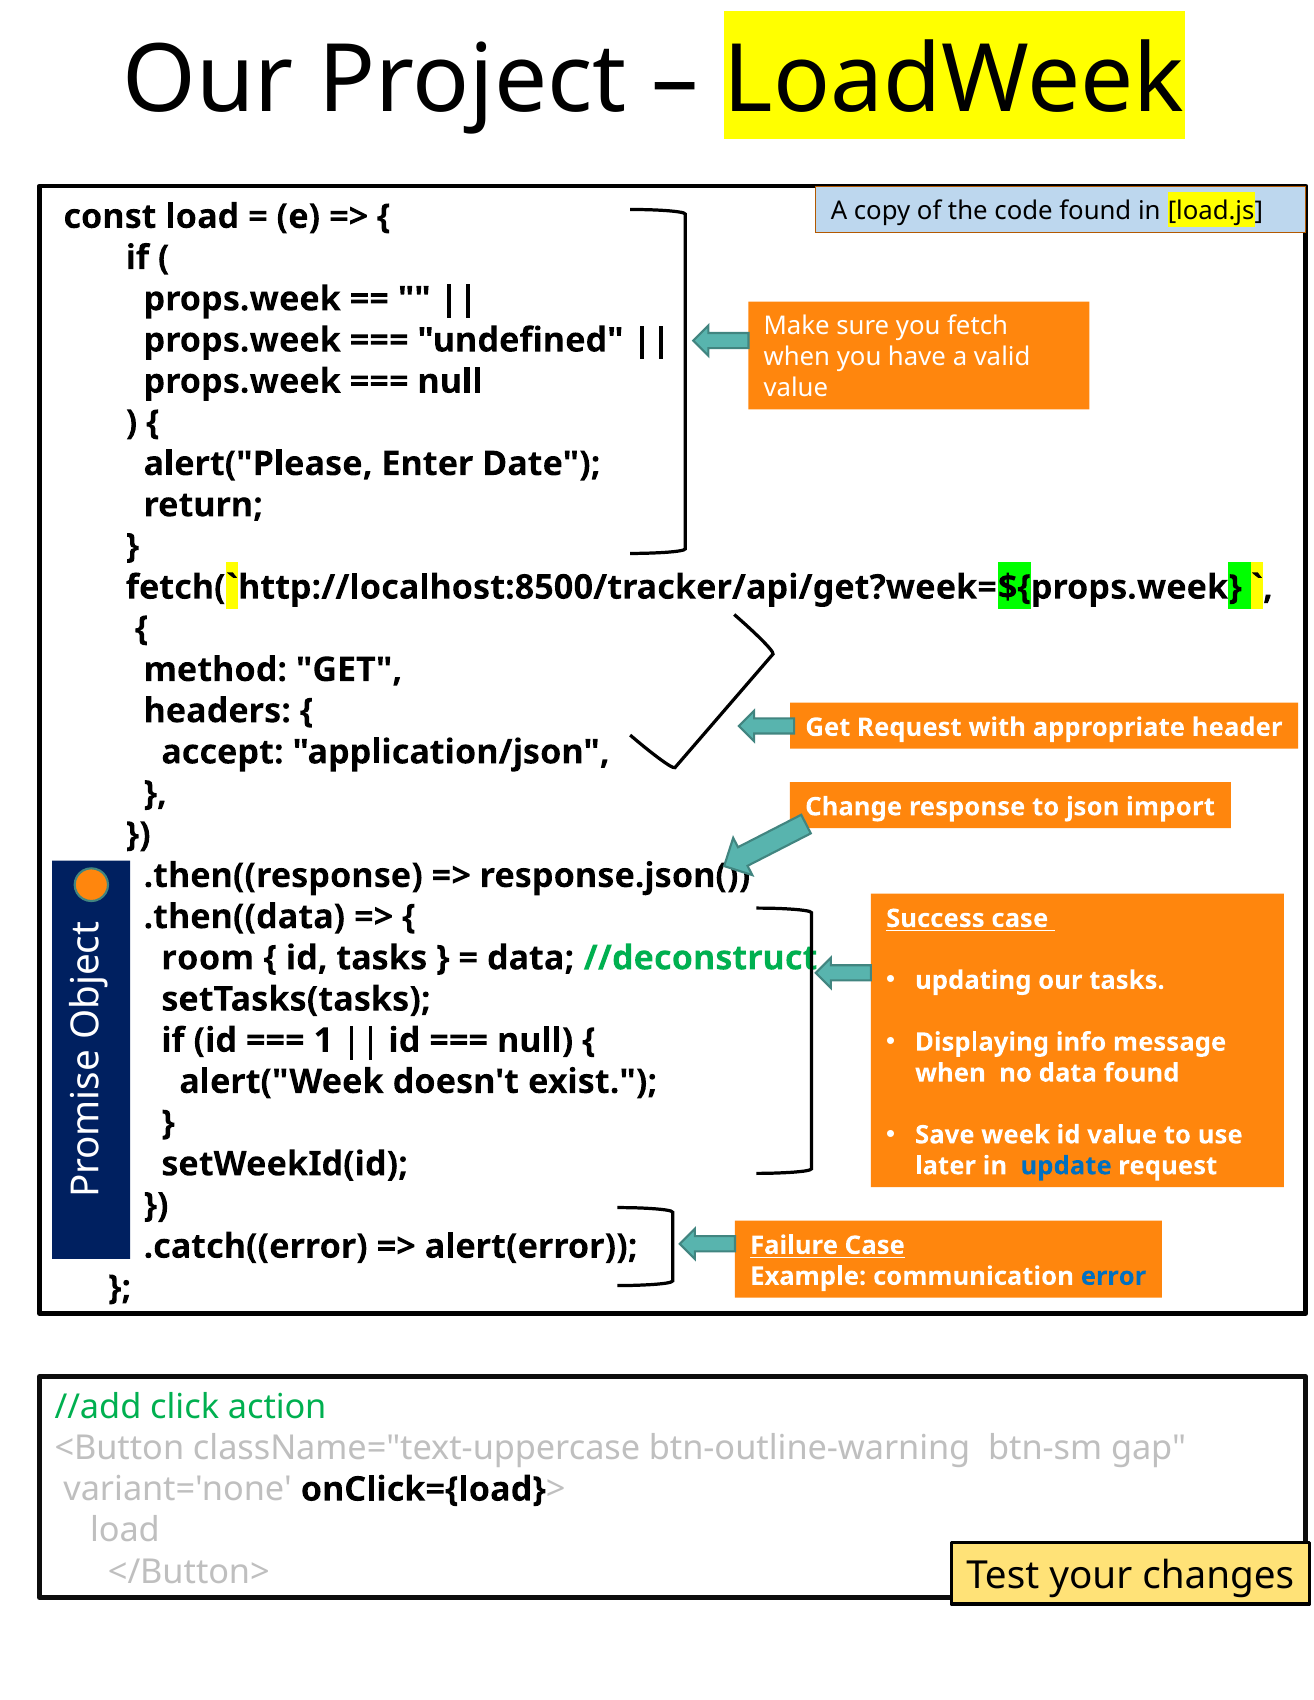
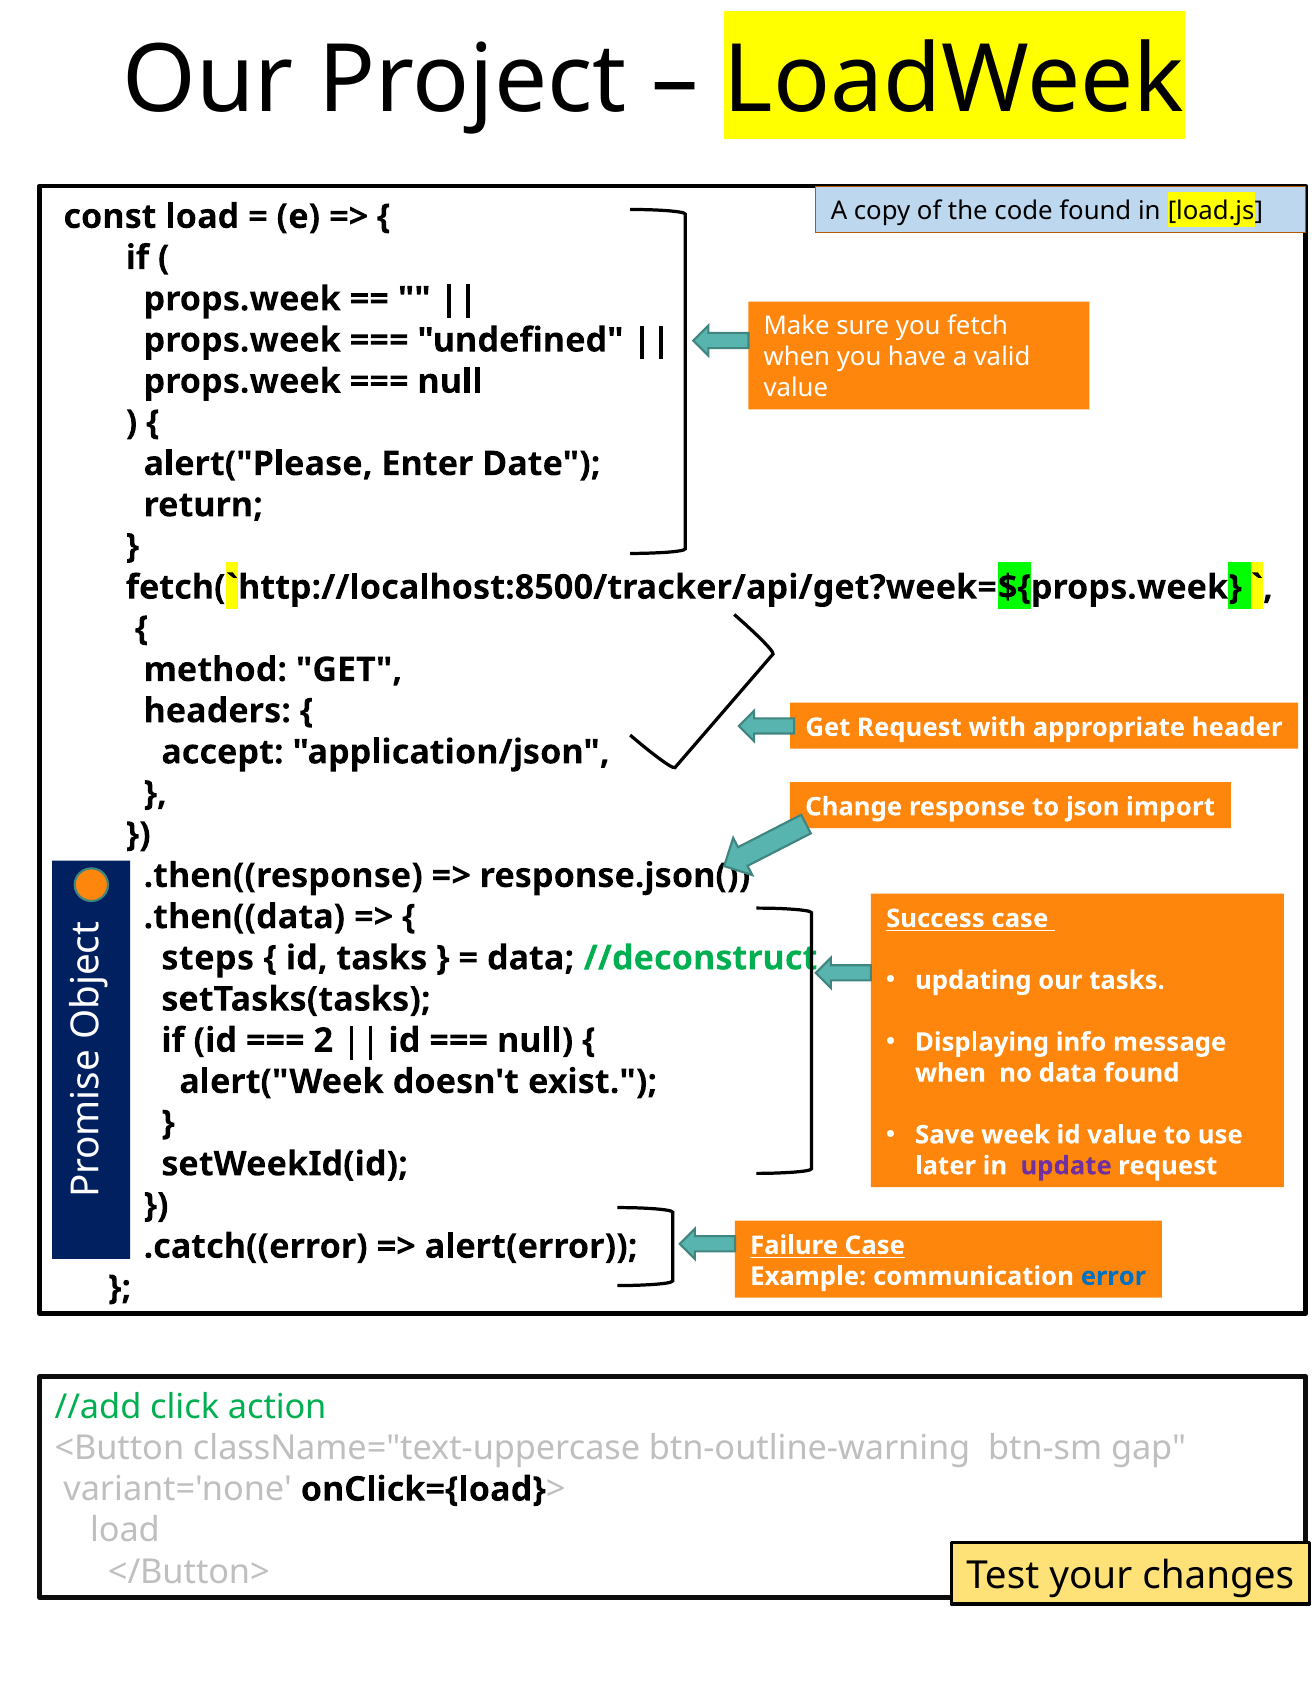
room: room -> steps
1: 1 -> 2
update colour: blue -> purple
